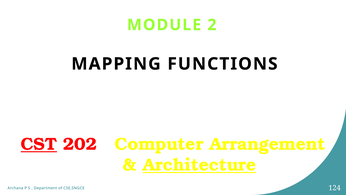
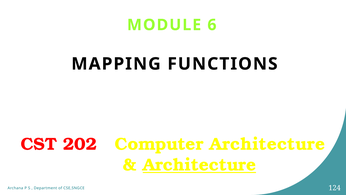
2: 2 -> 6
CST underline: present -> none
Computer Arrangement: Arrangement -> Architecture
